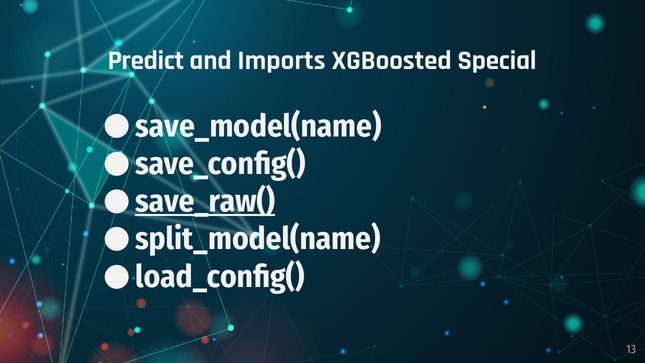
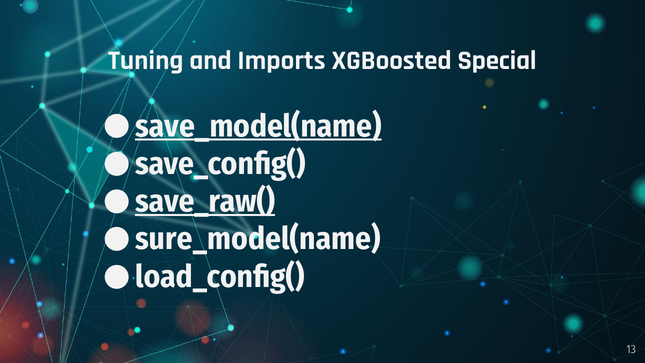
Predict: Predict -> Tuning
save_model(name underline: none -> present
split_model(name: split_model(name -> sure_model(name
